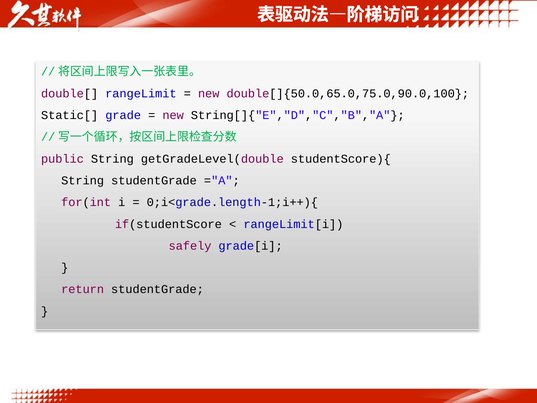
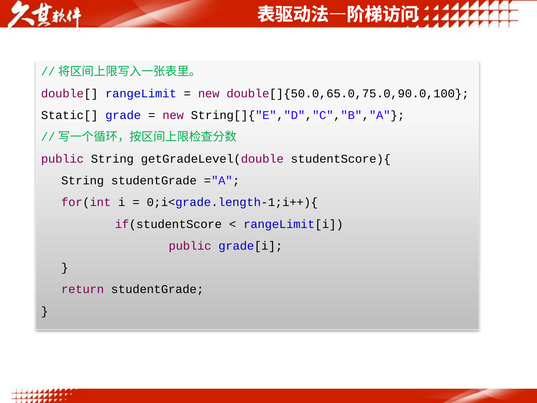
safely at (190, 246): safely -> public
